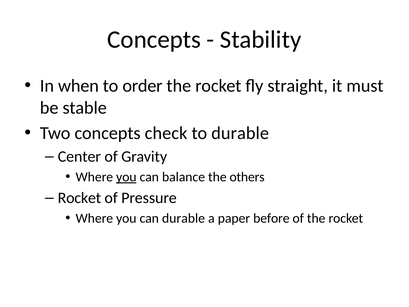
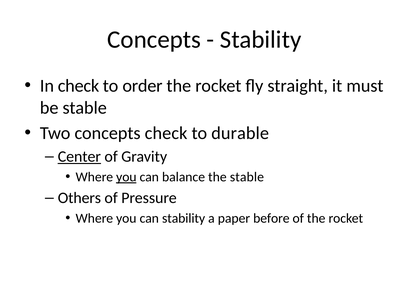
In when: when -> check
Center underline: none -> present
the others: others -> stable
Rocket at (79, 198): Rocket -> Others
can durable: durable -> stability
